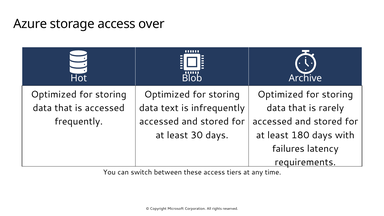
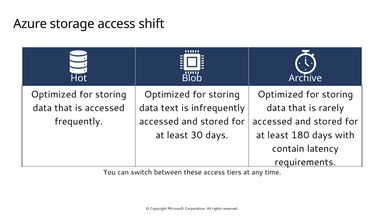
over: over -> shift
failures: failures -> contain
